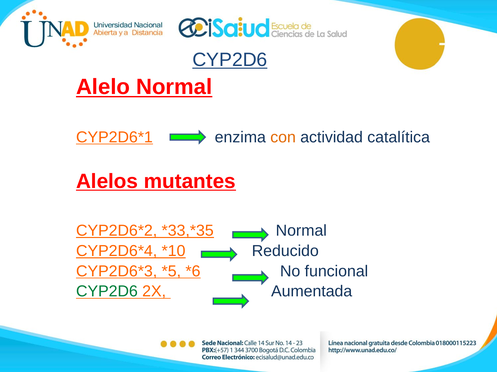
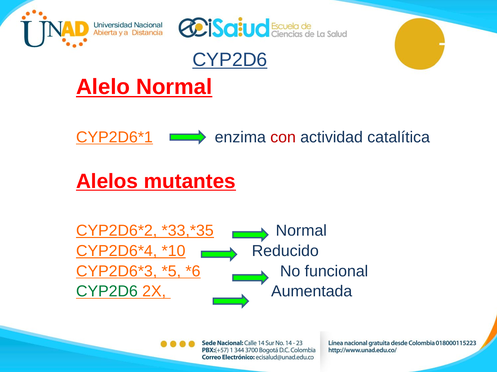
con colour: orange -> red
